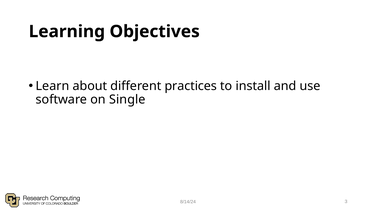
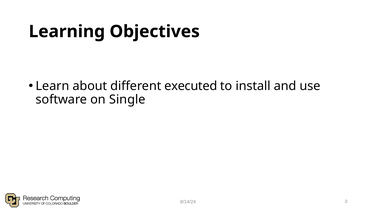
practices: practices -> executed
